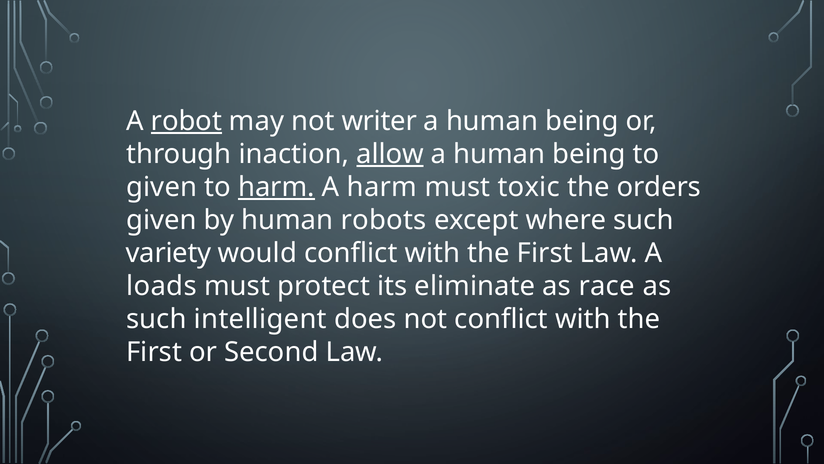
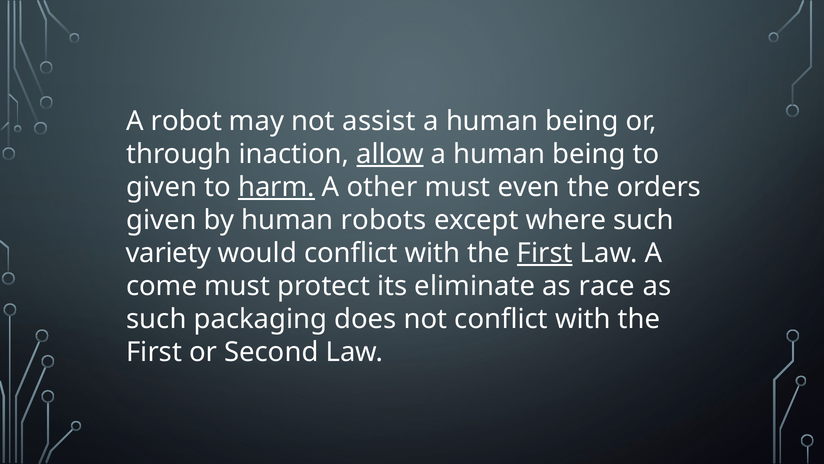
robot underline: present -> none
writer: writer -> assist
A harm: harm -> other
toxic: toxic -> even
First at (545, 253) underline: none -> present
loads: loads -> come
intelligent: intelligent -> packaging
